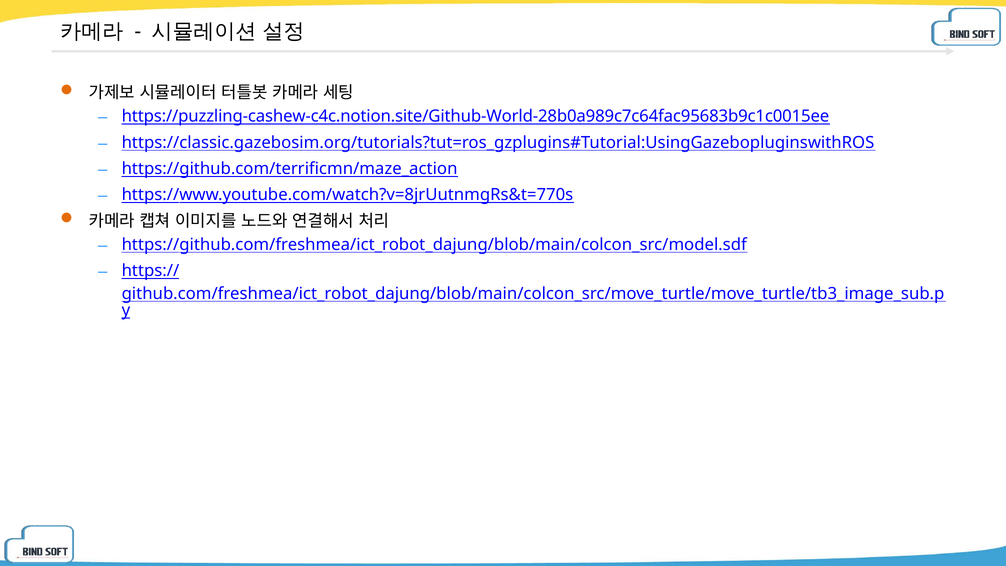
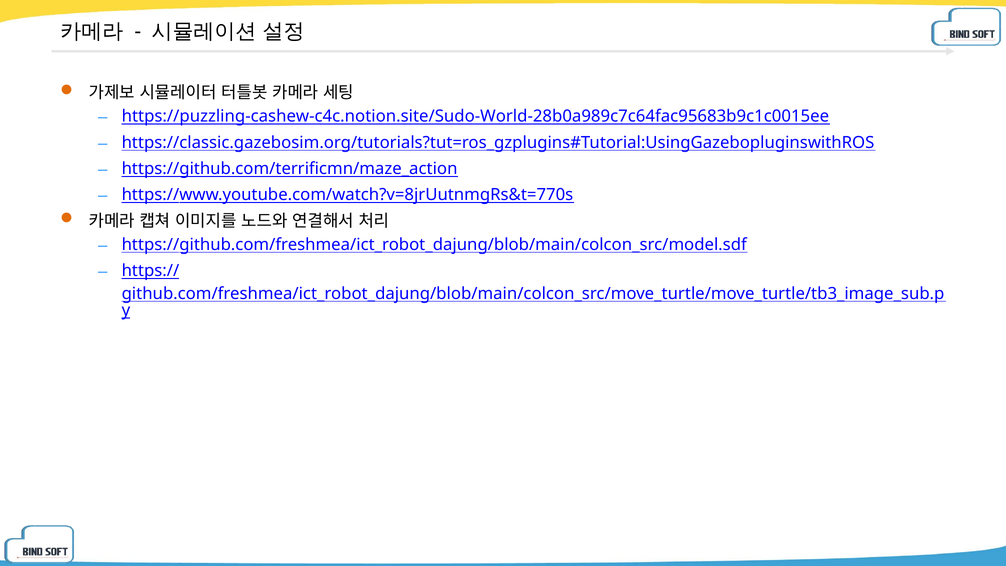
https://puzzling-cashew-c4c.notion.site/Github-World-28b0a989c7c64fac95683b9c1c0015ee: https://puzzling-cashew-c4c.notion.site/Github-World-28b0a989c7c64fac95683b9c1c0015ee -> https://puzzling-cashew-c4c.notion.site/Sudo-World-28b0a989c7c64fac95683b9c1c0015ee
